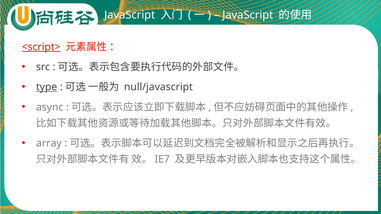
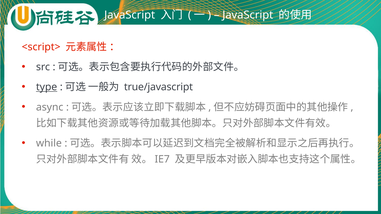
<script> underline: present -> none
null/javascript: null/javascript -> true/javascript
array: array -> while
